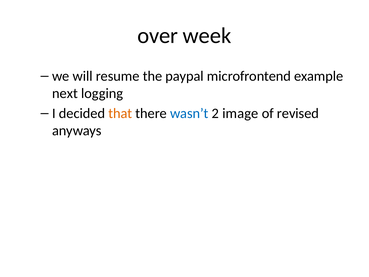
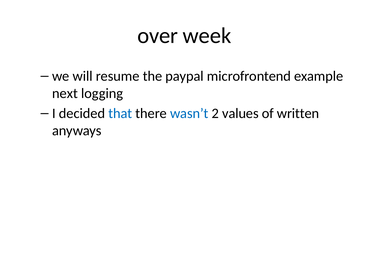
that colour: orange -> blue
image: image -> values
revised: revised -> written
